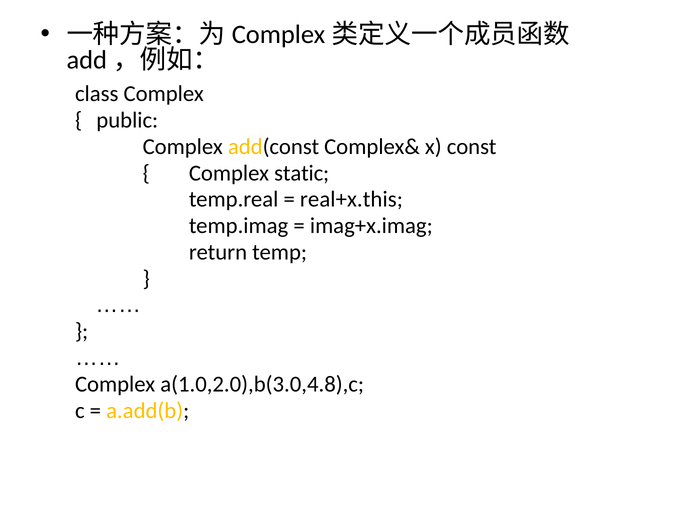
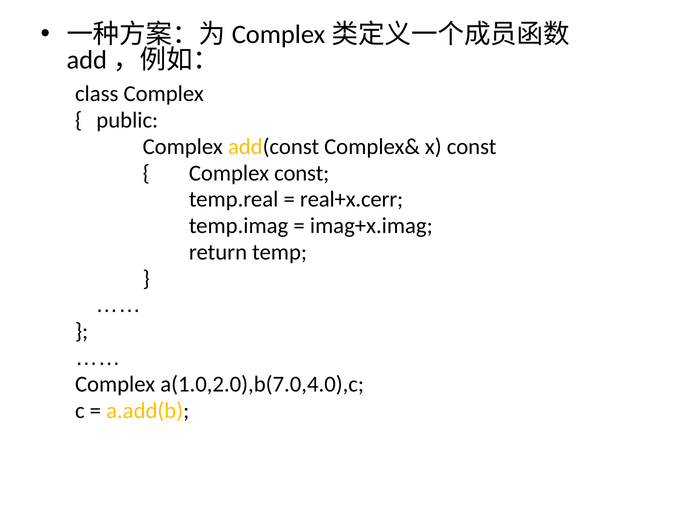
Complex static: static -> const
real+x.this: real+x.this -> real+x.cerr
a(1.0,2.0),b(3.0,4.8),c: a(1.0,2.0),b(3.0,4.8),c -> a(1.0,2.0),b(7.0,4.0),c
